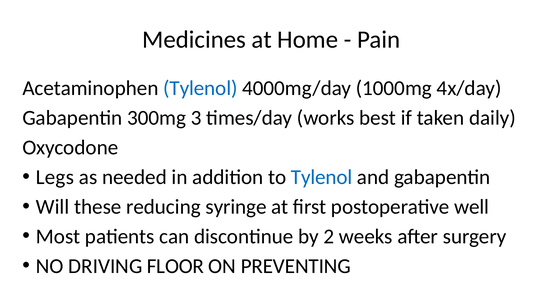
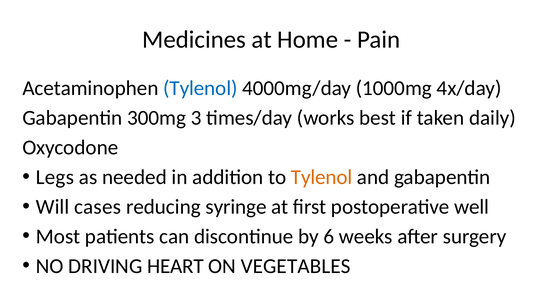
Tylenol at (322, 177) colour: blue -> orange
these: these -> cases
2: 2 -> 6
FLOOR: FLOOR -> HEART
PREVENTING: PREVENTING -> VEGETABLES
